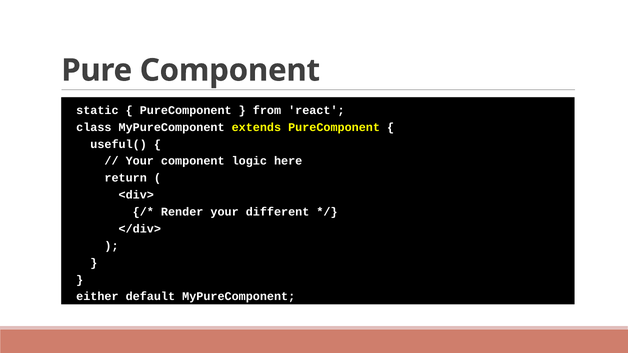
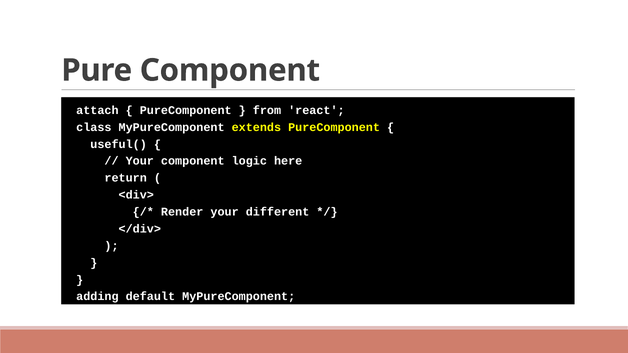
static: static -> attach
either: either -> adding
